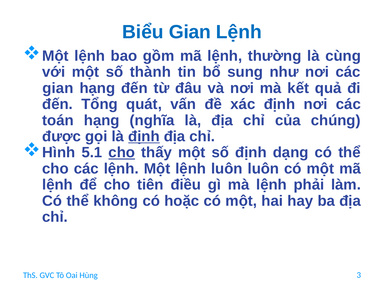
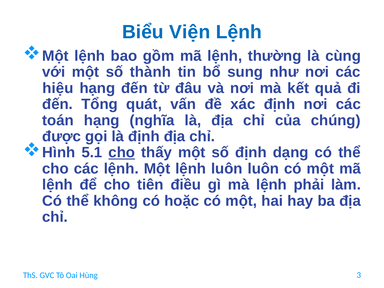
Biểu Gian: Gian -> Viện
gian at (58, 88): gian -> hiệu
định at (144, 136) underline: present -> none
